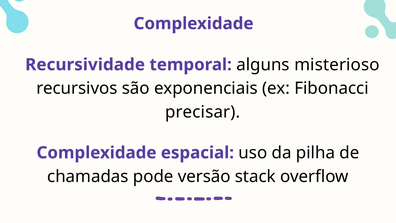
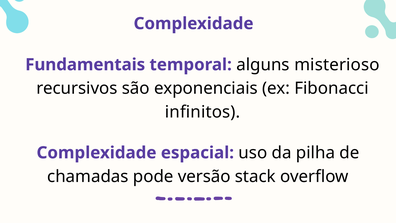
Recursividade: Recursividade -> Fundamentais
precisar: precisar -> infinitos
